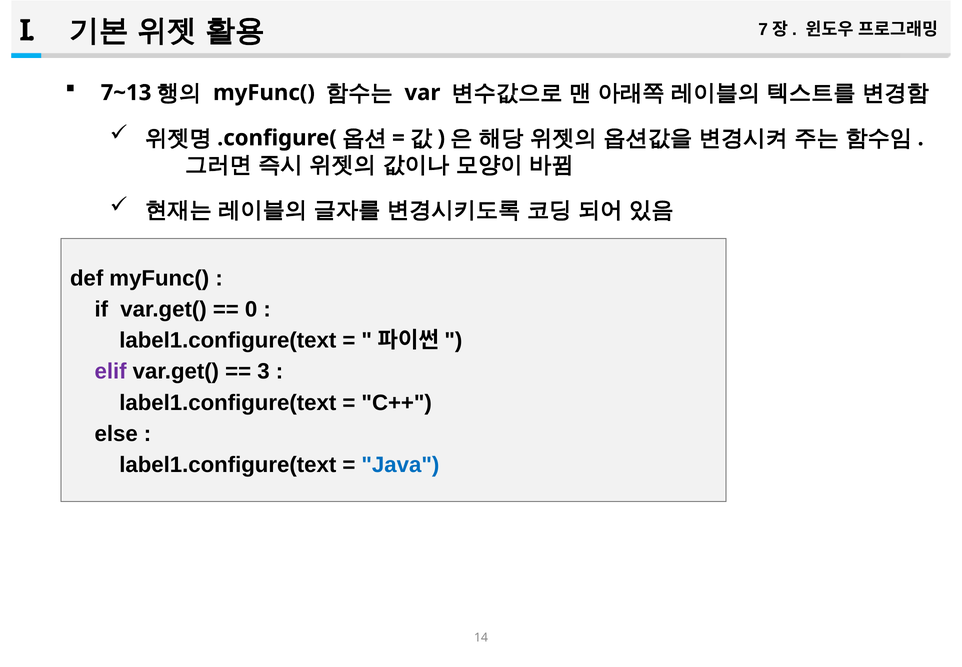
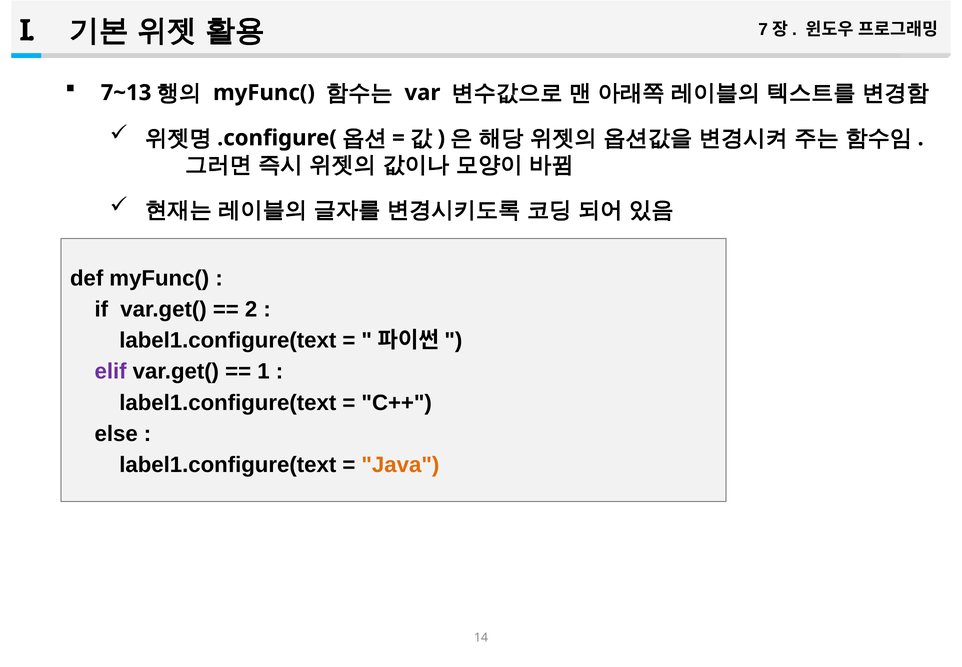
0: 0 -> 2
3: 3 -> 1
Java colour: blue -> orange
